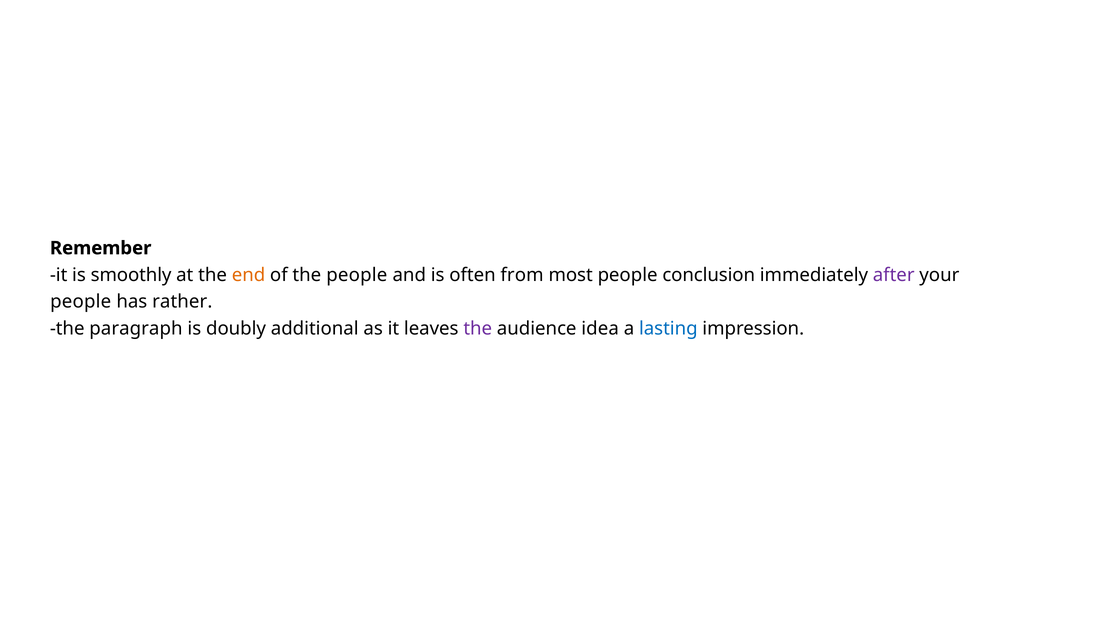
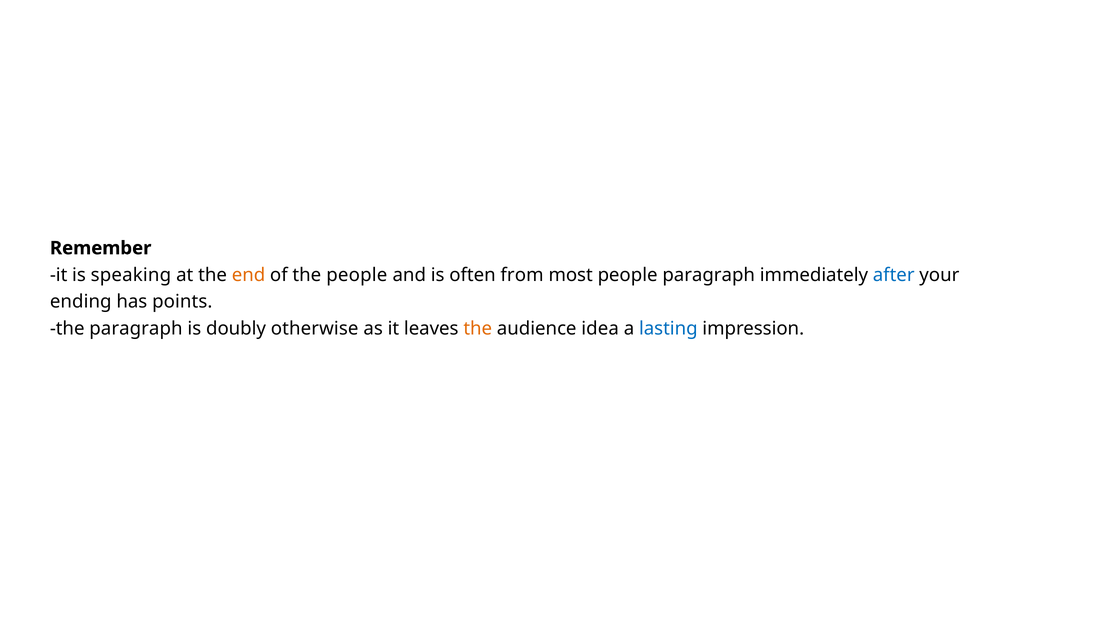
smoothly: smoothly -> speaking
people conclusion: conclusion -> paragraph
after colour: purple -> blue
people at (81, 302): people -> ending
rather: rather -> points
additional: additional -> otherwise
the at (478, 329) colour: purple -> orange
